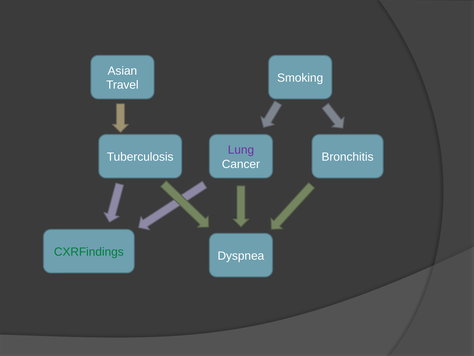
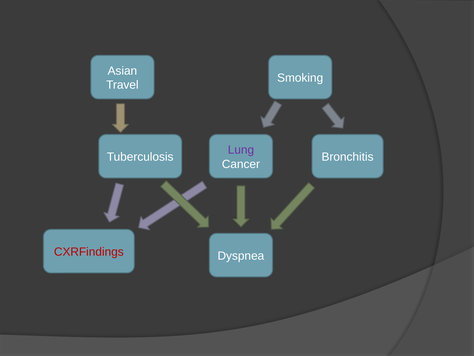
CXRFindings colour: green -> red
